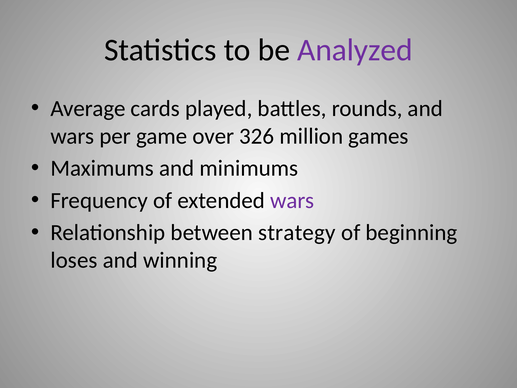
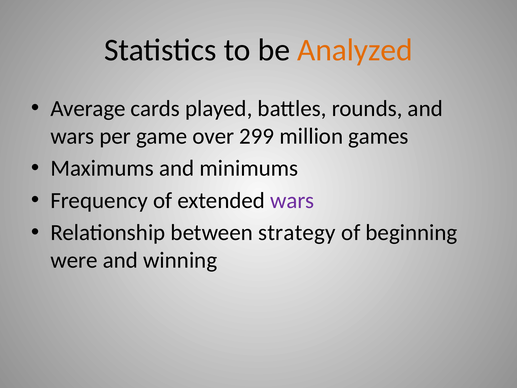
Analyzed colour: purple -> orange
326: 326 -> 299
loses: loses -> were
